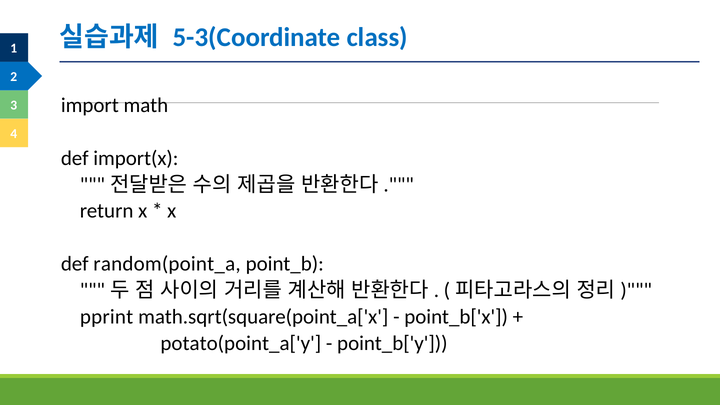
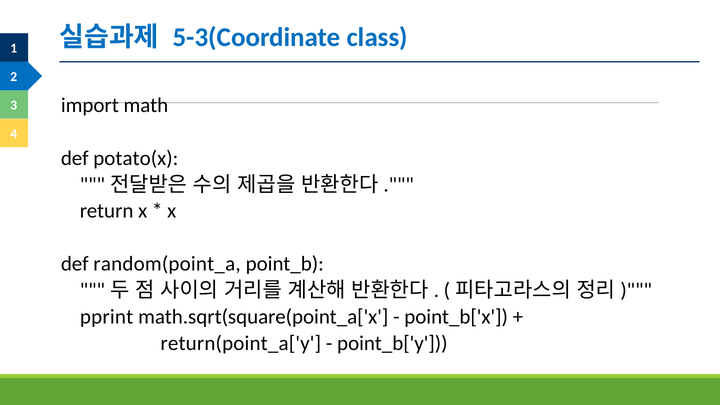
import(x: import(x -> potato(x
potato(point_a['y: potato(point_a['y -> return(point_a['y
